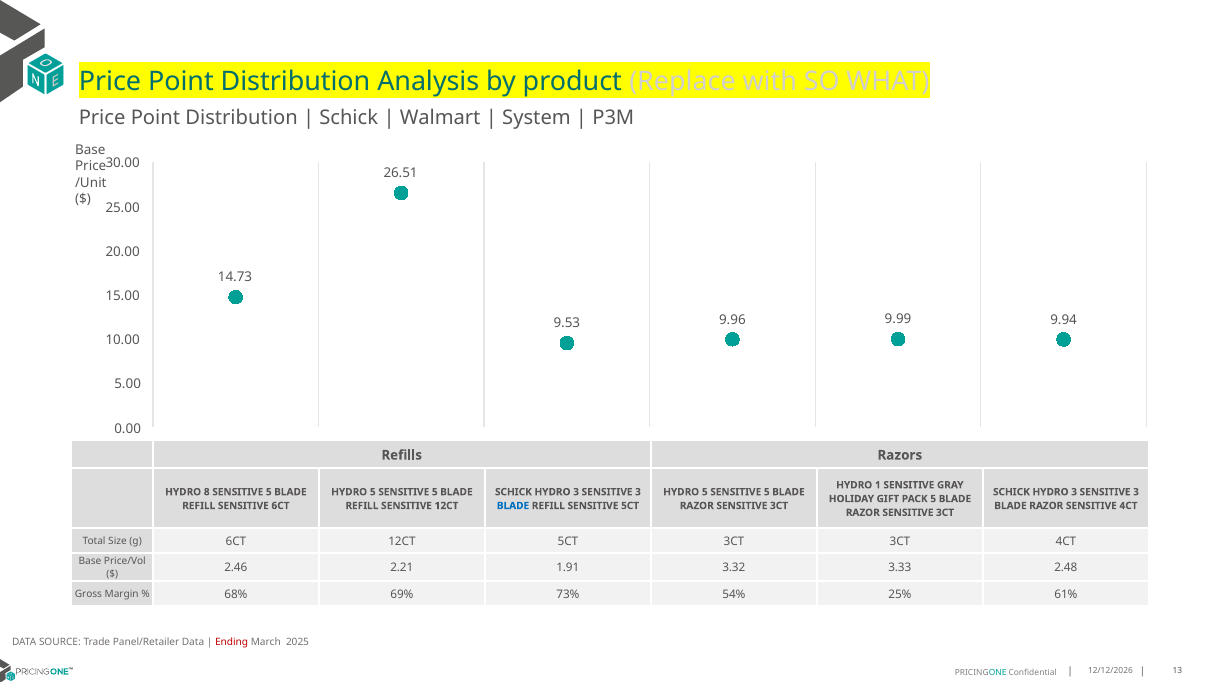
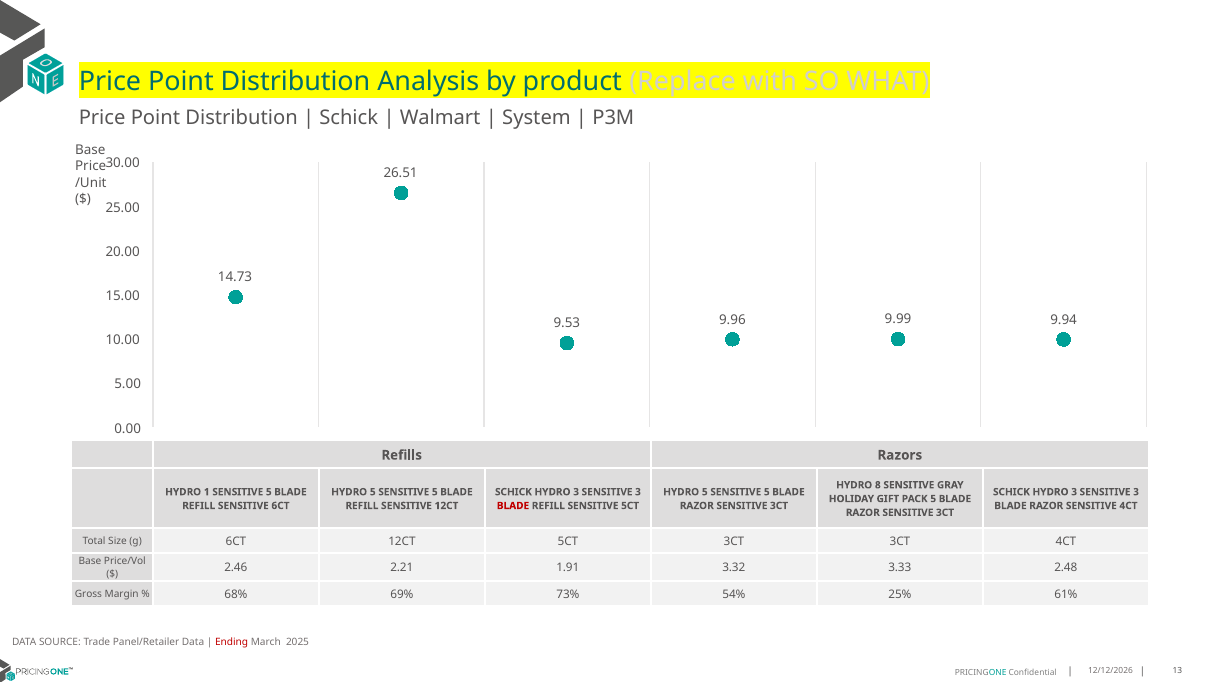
1: 1 -> 8
8: 8 -> 1
BLADE at (513, 506) colour: blue -> red
